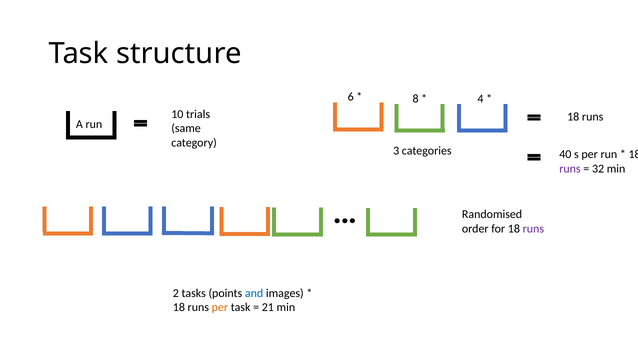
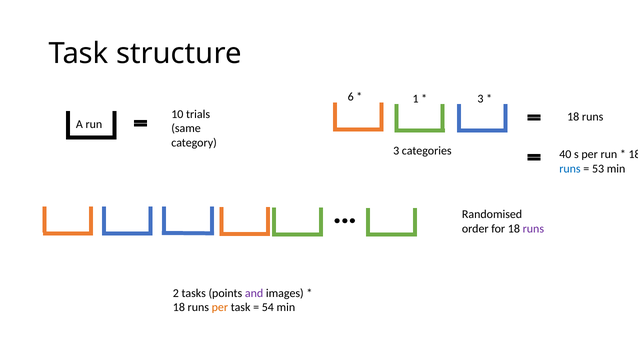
8: 8 -> 1
4 at (480, 99): 4 -> 3
runs at (570, 169) colour: purple -> blue
32: 32 -> 53
and colour: blue -> purple
21: 21 -> 54
